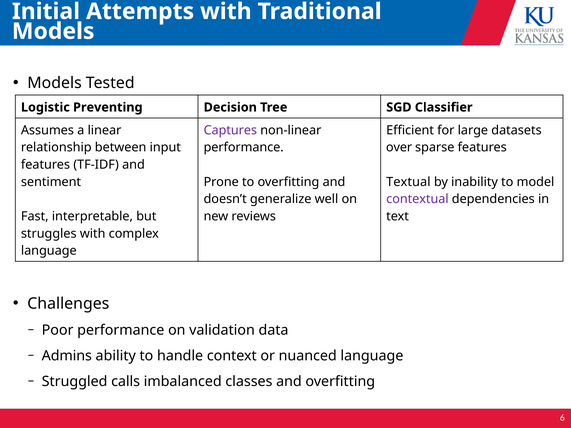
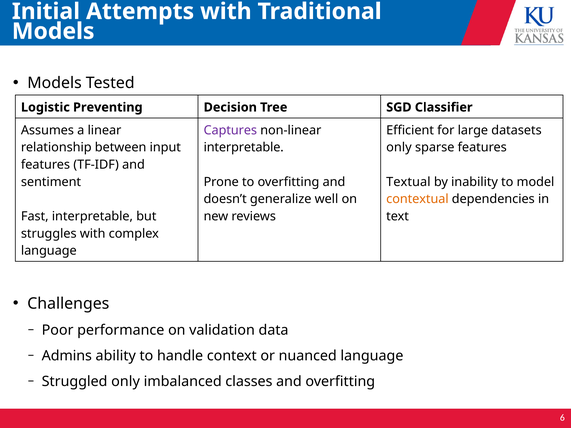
performance at (244, 148): performance -> interpretable
over at (399, 148): over -> only
contextual colour: purple -> orange
Struggled calls: calls -> only
